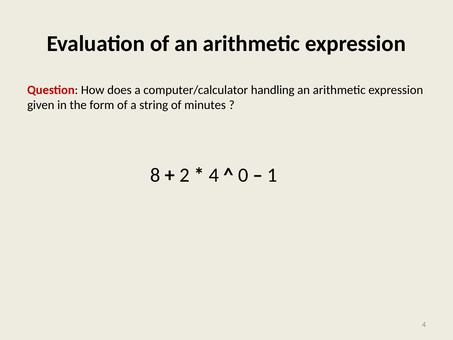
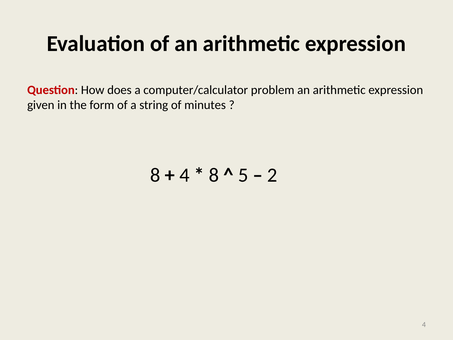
handling: handling -> problem
2 at (184, 175): 2 -> 4
4 at (214, 175): 4 -> 8
0: 0 -> 5
1: 1 -> 2
